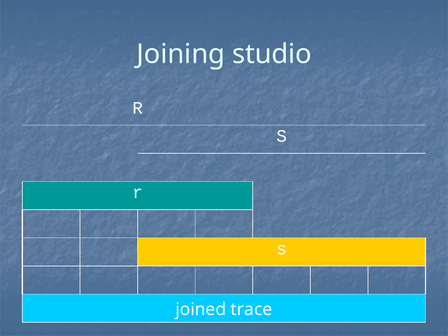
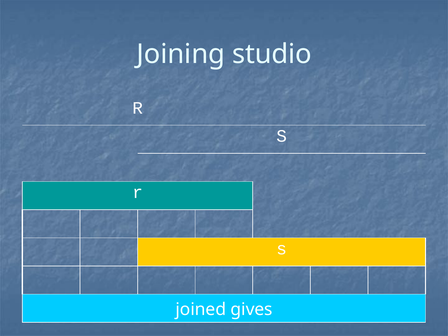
trace: trace -> gives
